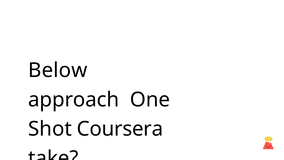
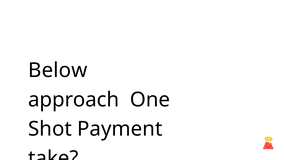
Coursera: Coursera -> Payment
